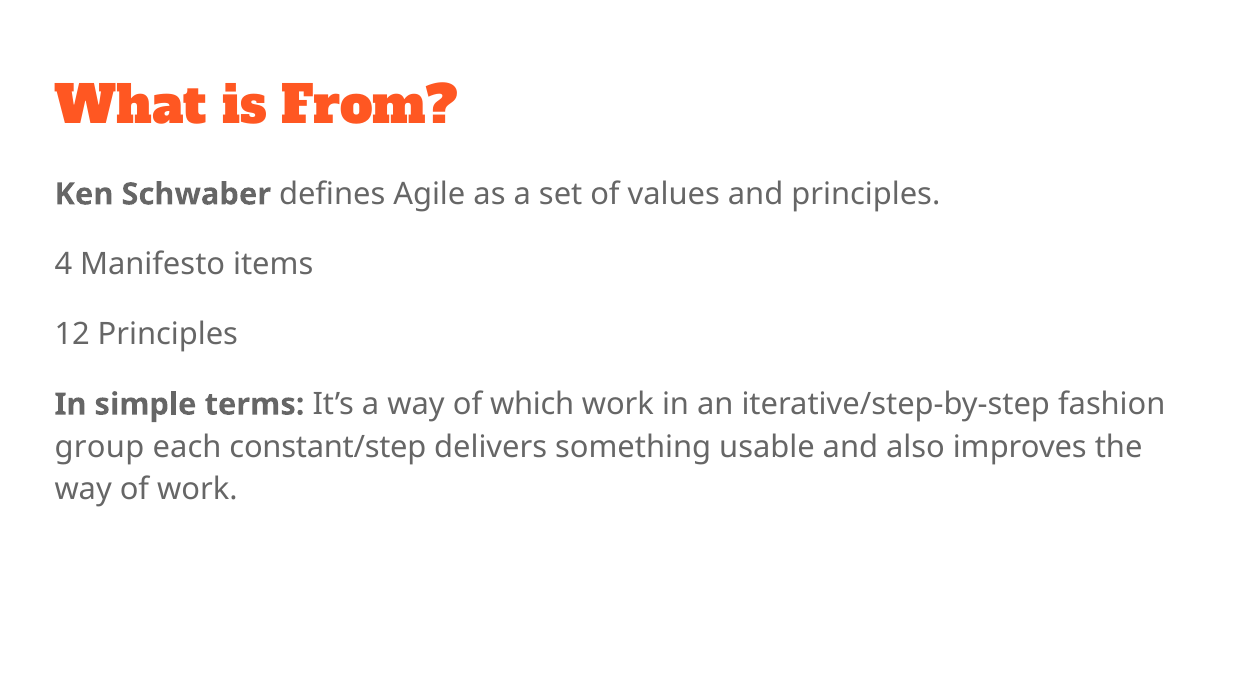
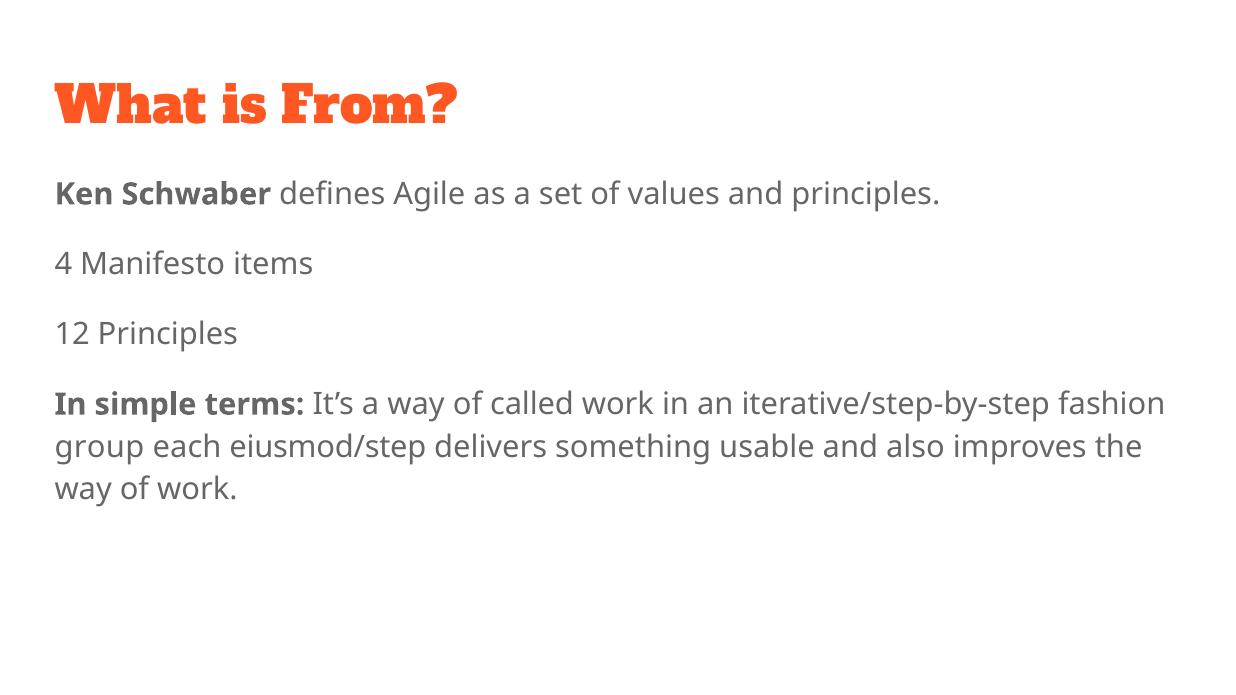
which: which -> called
constant/step: constant/step -> eiusmod/step
